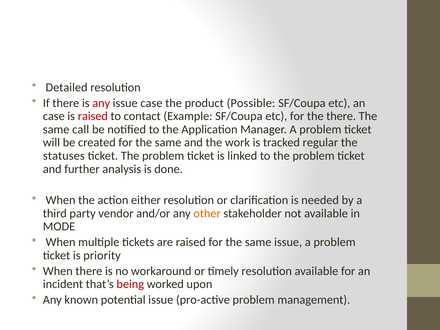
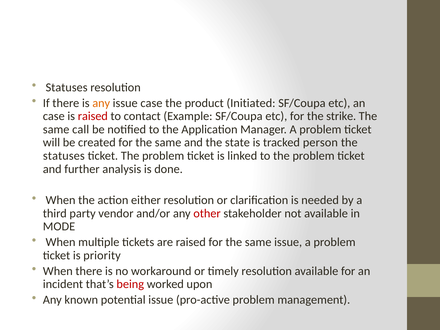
Detailed at (67, 87): Detailed -> Statuses
any at (101, 103) colour: red -> orange
Possible: Possible -> Initiated
the there: there -> strike
work: work -> state
regular: regular -> person
other colour: orange -> red
